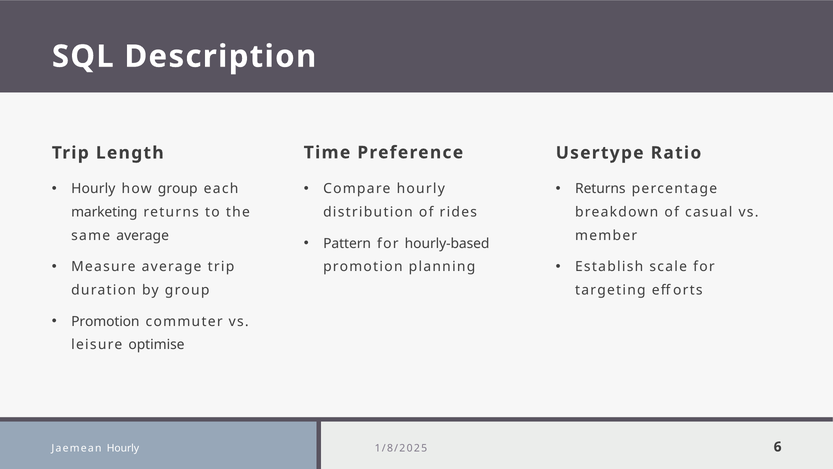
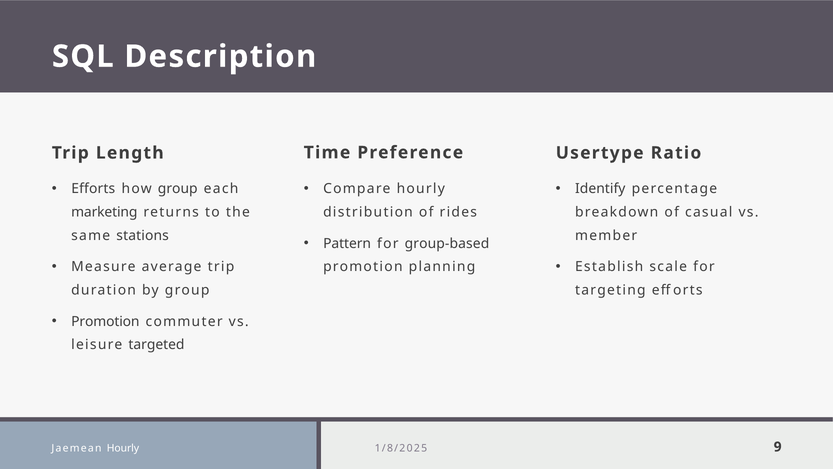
Hourly at (93, 189): Hourly -> Efforts
Returns at (600, 189): Returns -> Identify
same average: average -> stations
hourly-based: hourly-based -> group-based
optimise: optimise -> targeted
6: 6 -> 9
